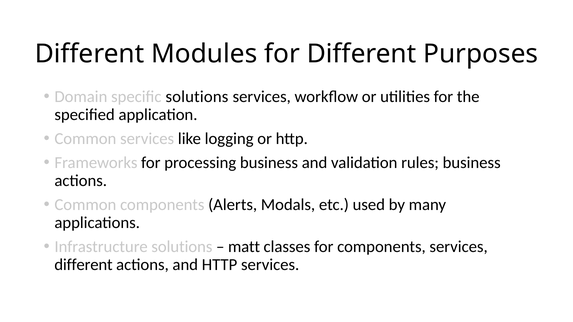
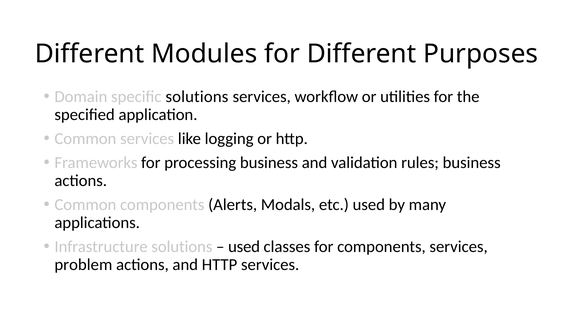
matt at (244, 247): matt -> used
different at (83, 265): different -> problem
